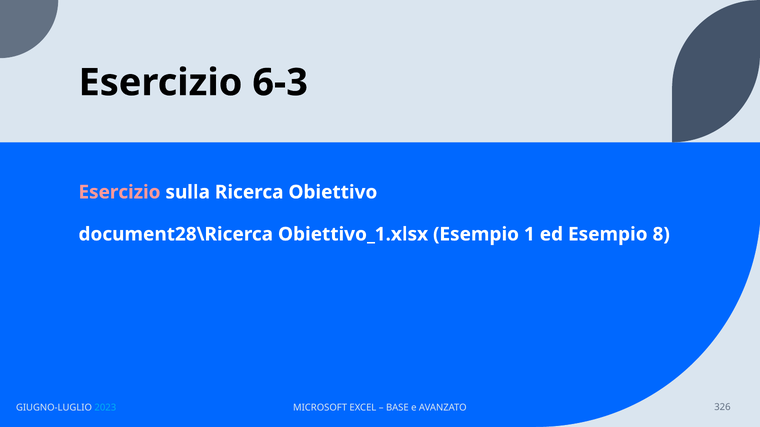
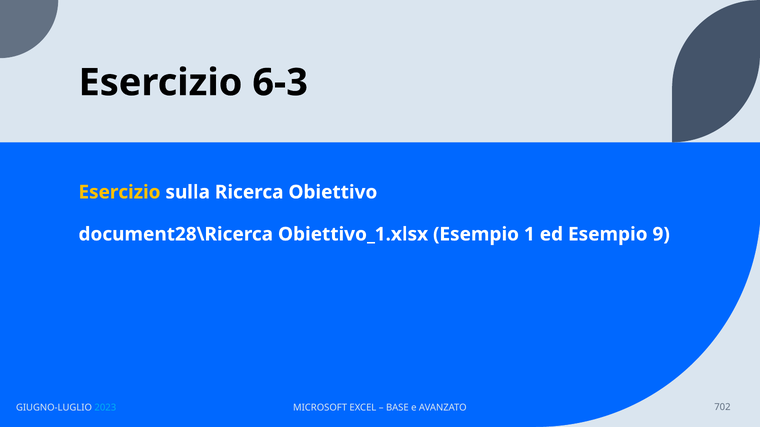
Esercizio at (119, 192) colour: pink -> yellow
8: 8 -> 9
326: 326 -> 702
